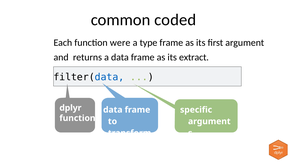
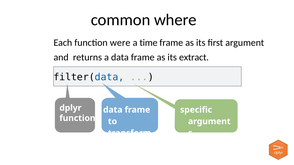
coded: coded -> where
type: type -> time
